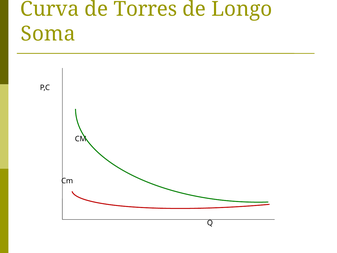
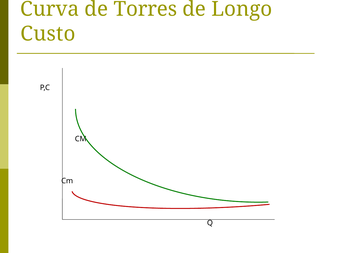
Soma: Soma -> Custo
